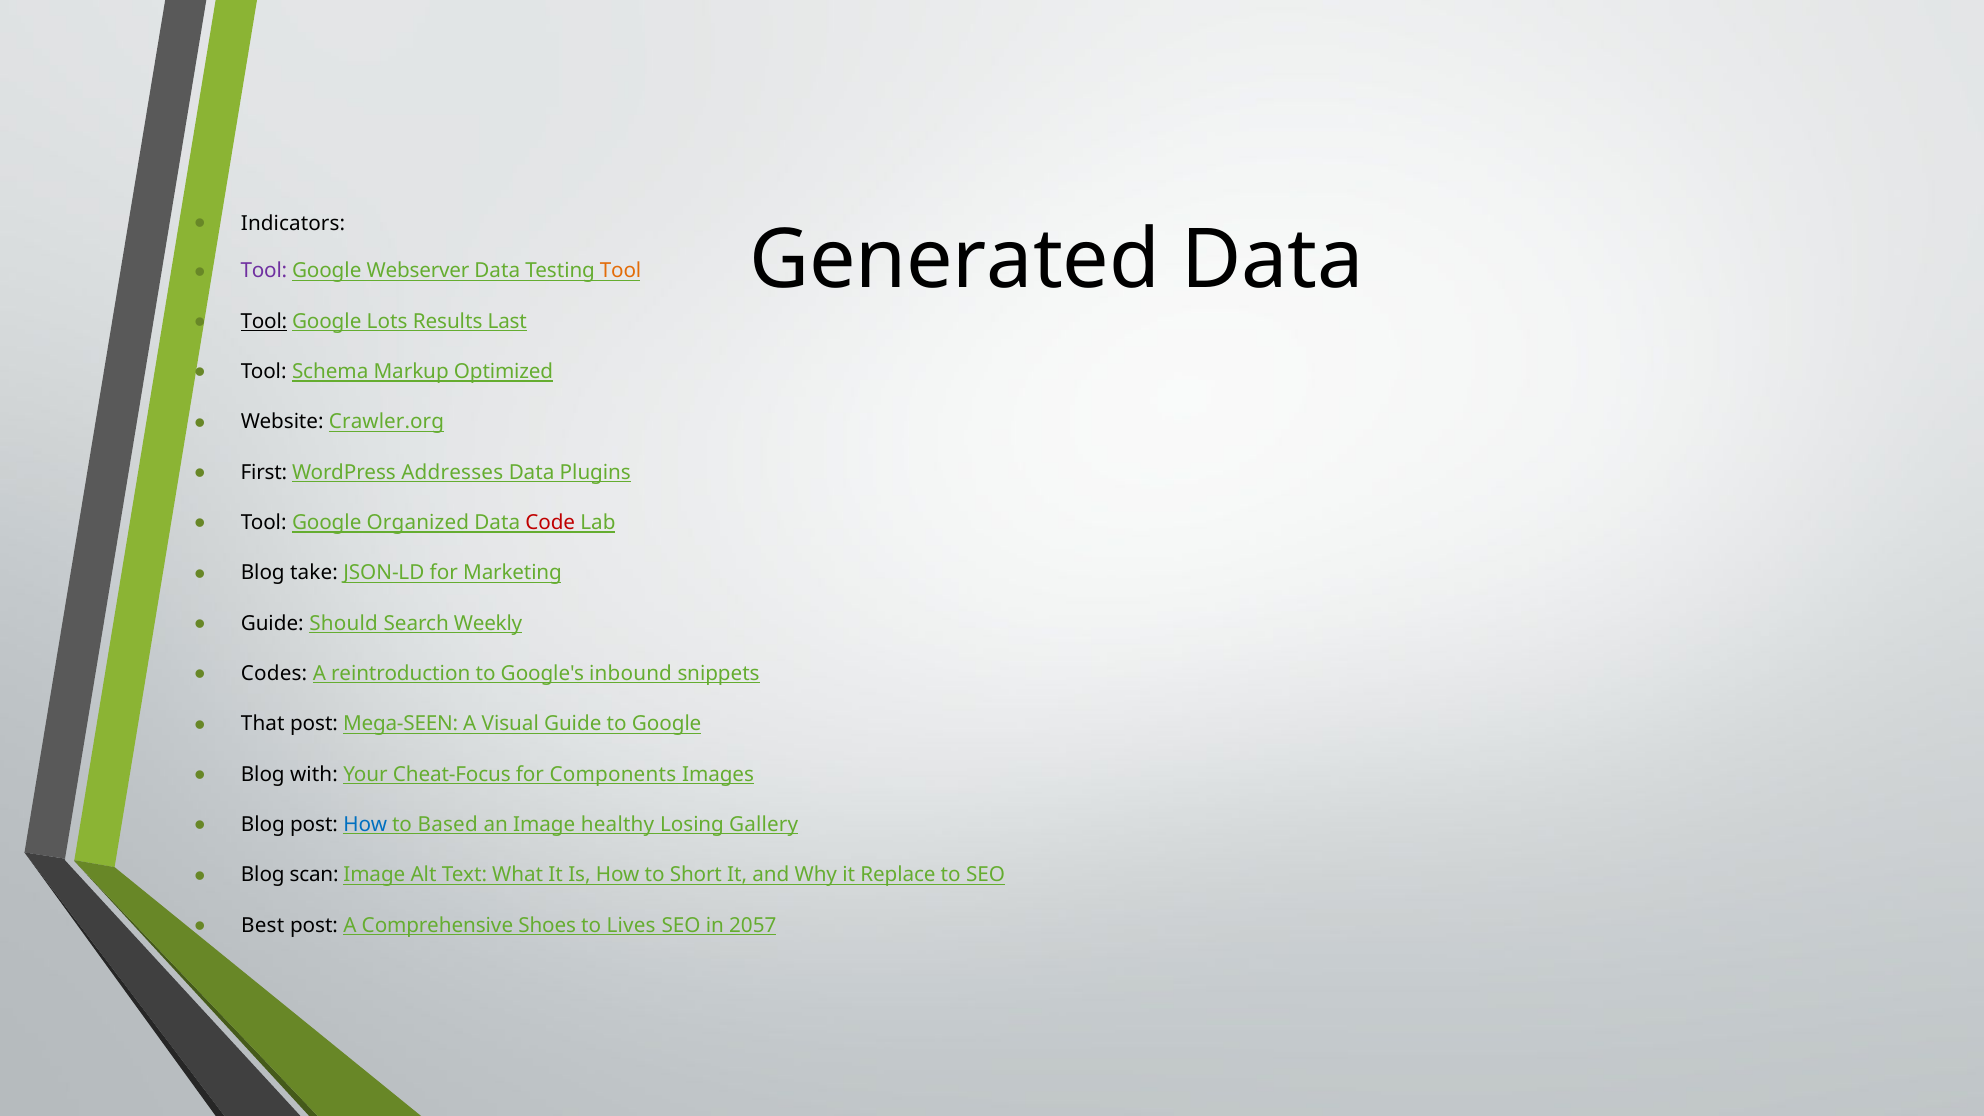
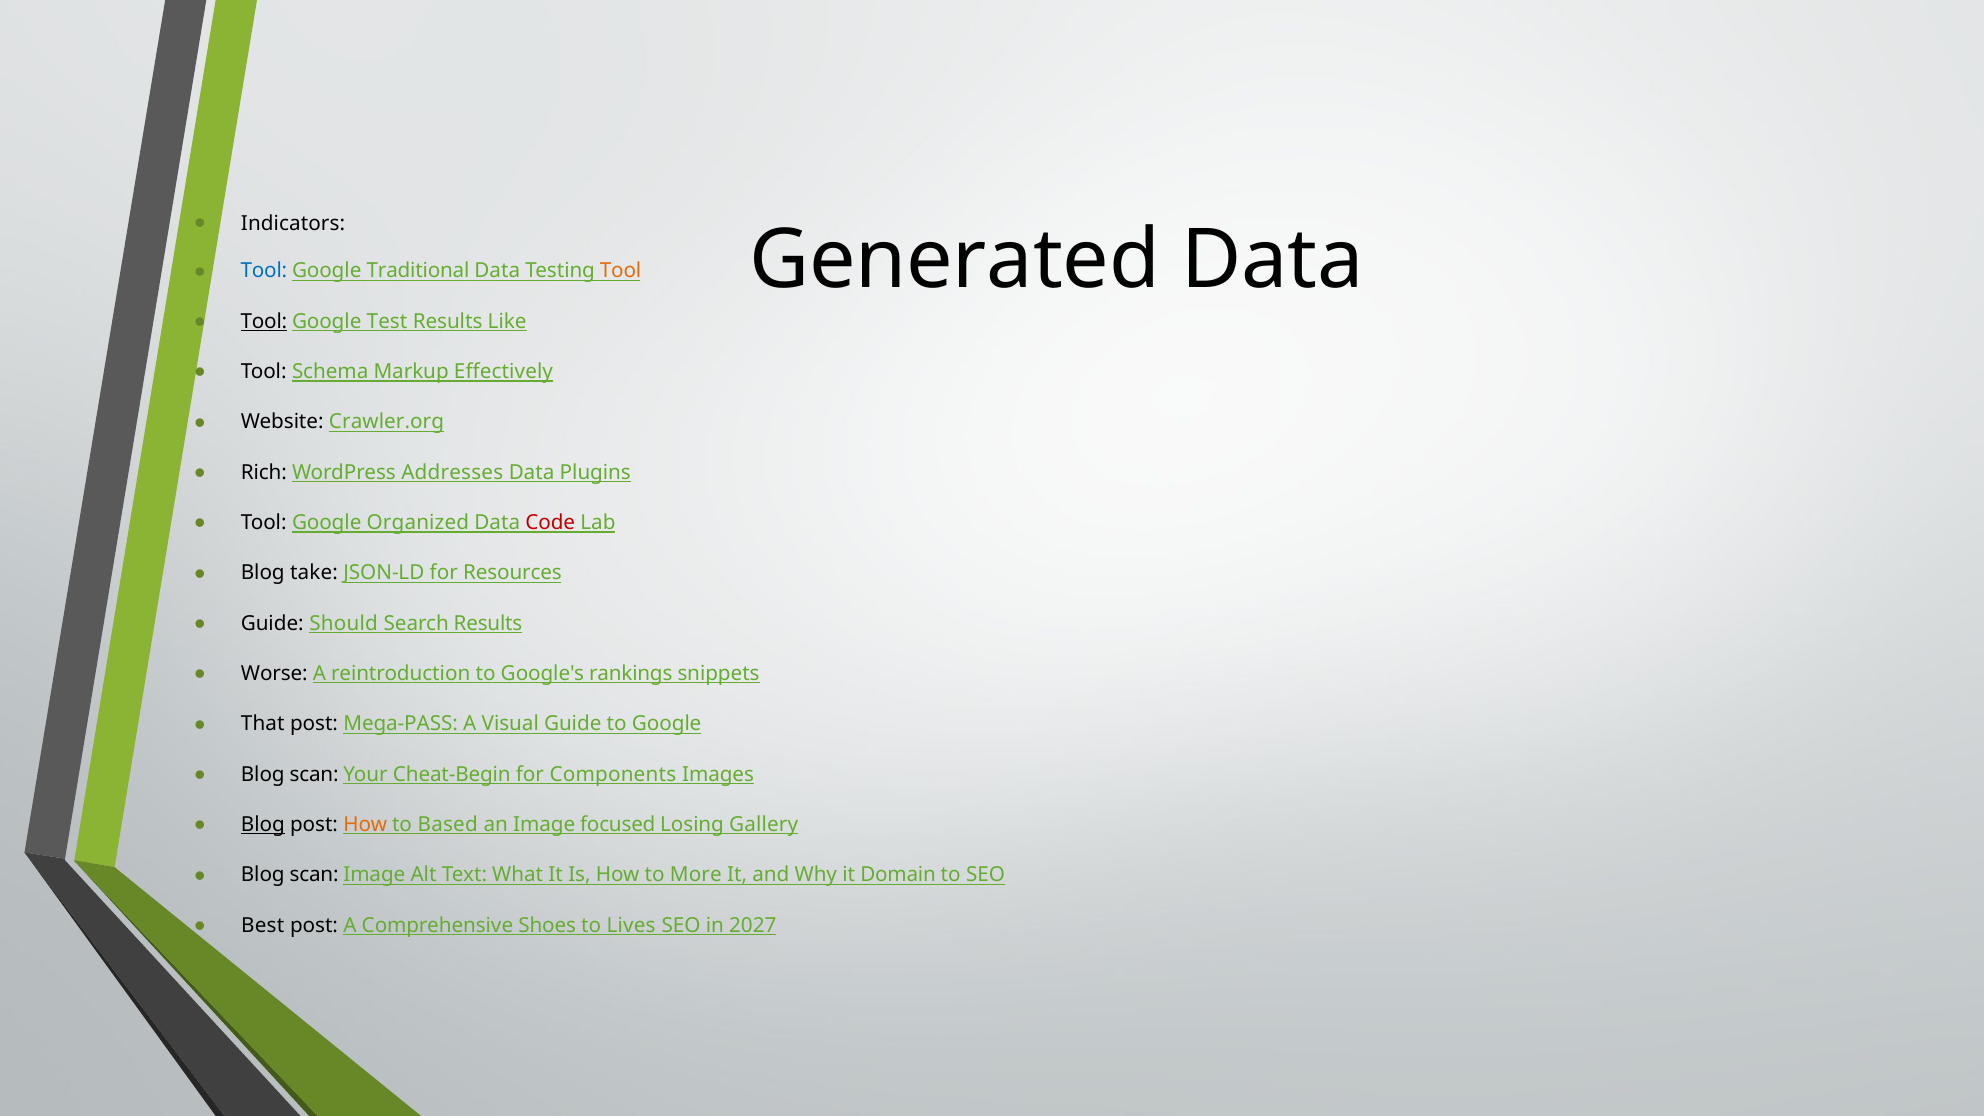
Tool at (264, 271) colour: purple -> blue
Webserver: Webserver -> Traditional
Lots: Lots -> Test
Last: Last -> Like
Optimized: Optimized -> Effectively
First: First -> Rich
Marketing: Marketing -> Resources
Search Weekly: Weekly -> Results
Codes: Codes -> Worse
inbound: inbound -> rankings
Mega-SEEN: Mega-SEEN -> Mega-PASS
with at (314, 774): with -> scan
Cheat-Focus: Cheat-Focus -> Cheat-Begin
Blog at (263, 825) underline: none -> present
How at (365, 825) colour: blue -> orange
healthy: healthy -> focused
Short: Short -> More
Replace: Replace -> Domain
2057: 2057 -> 2027
